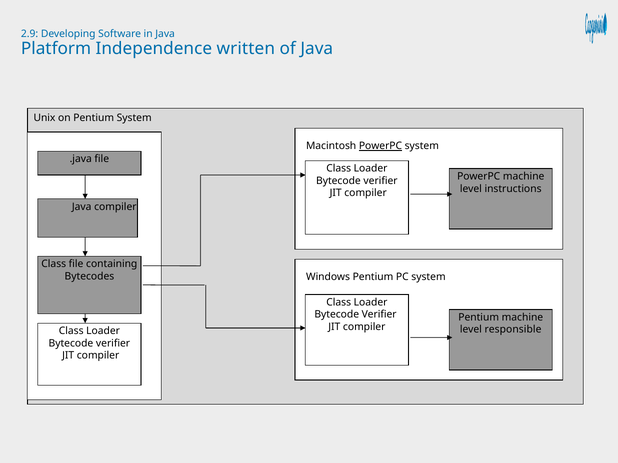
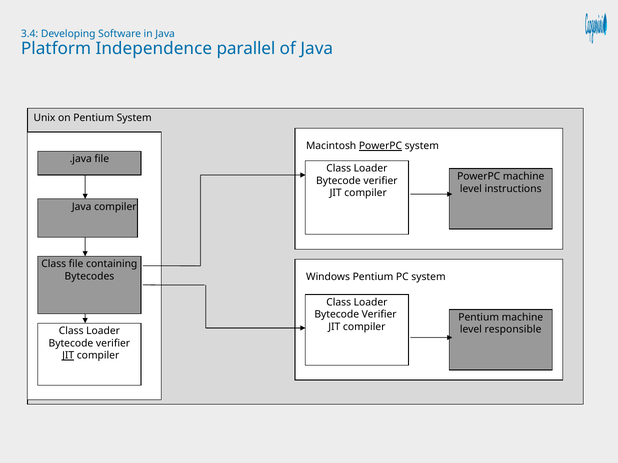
2.9: 2.9 -> 3.4
written: written -> parallel
JIT at (68, 356) underline: none -> present
